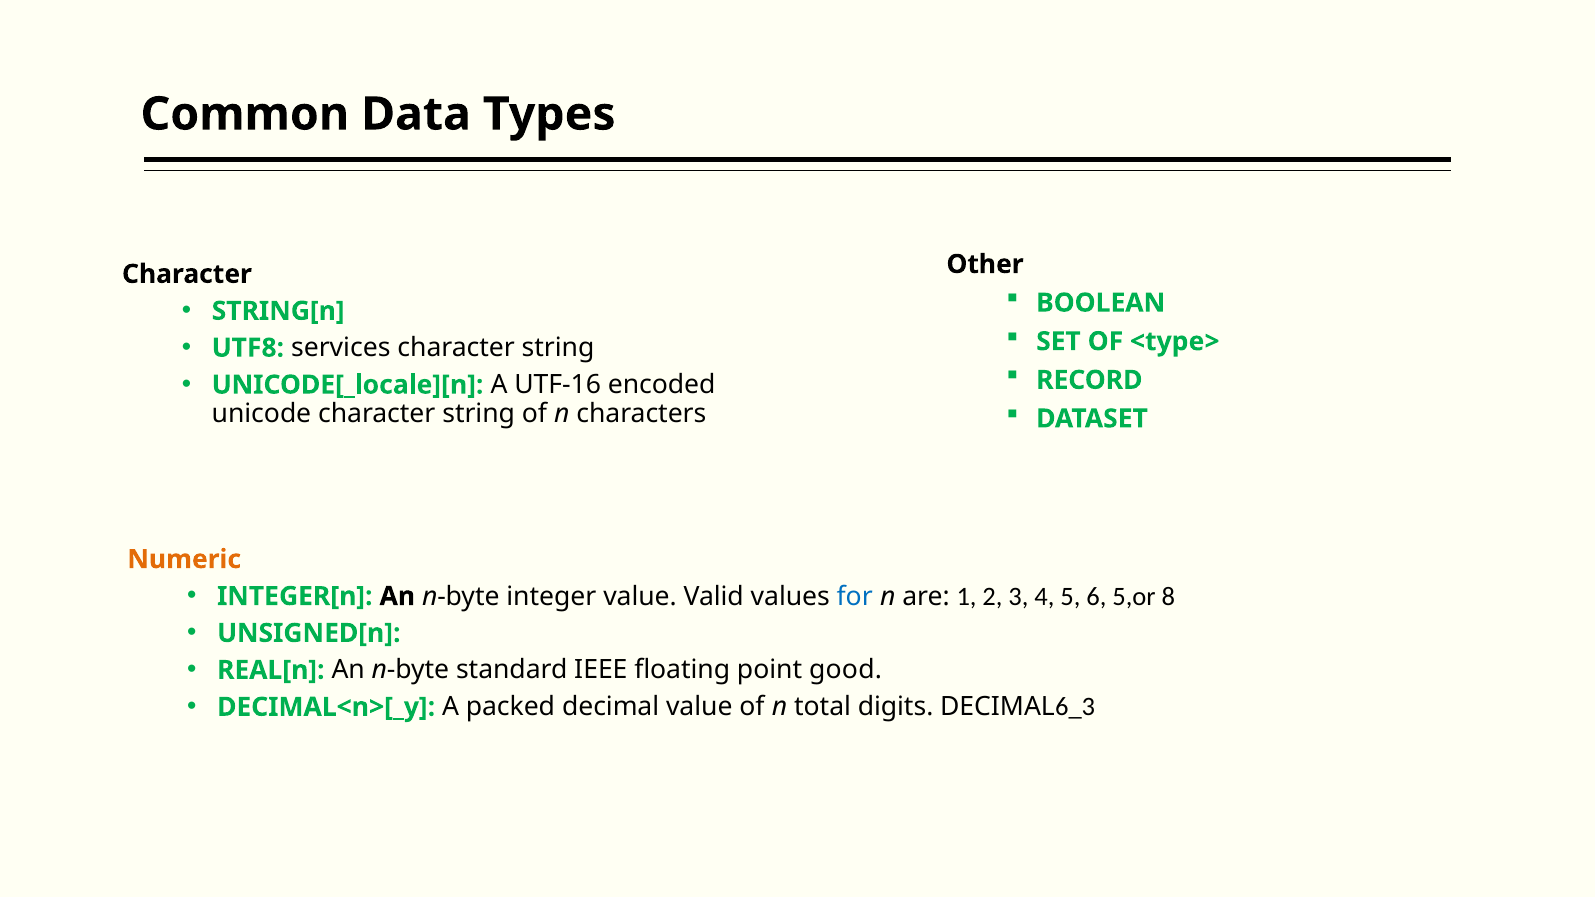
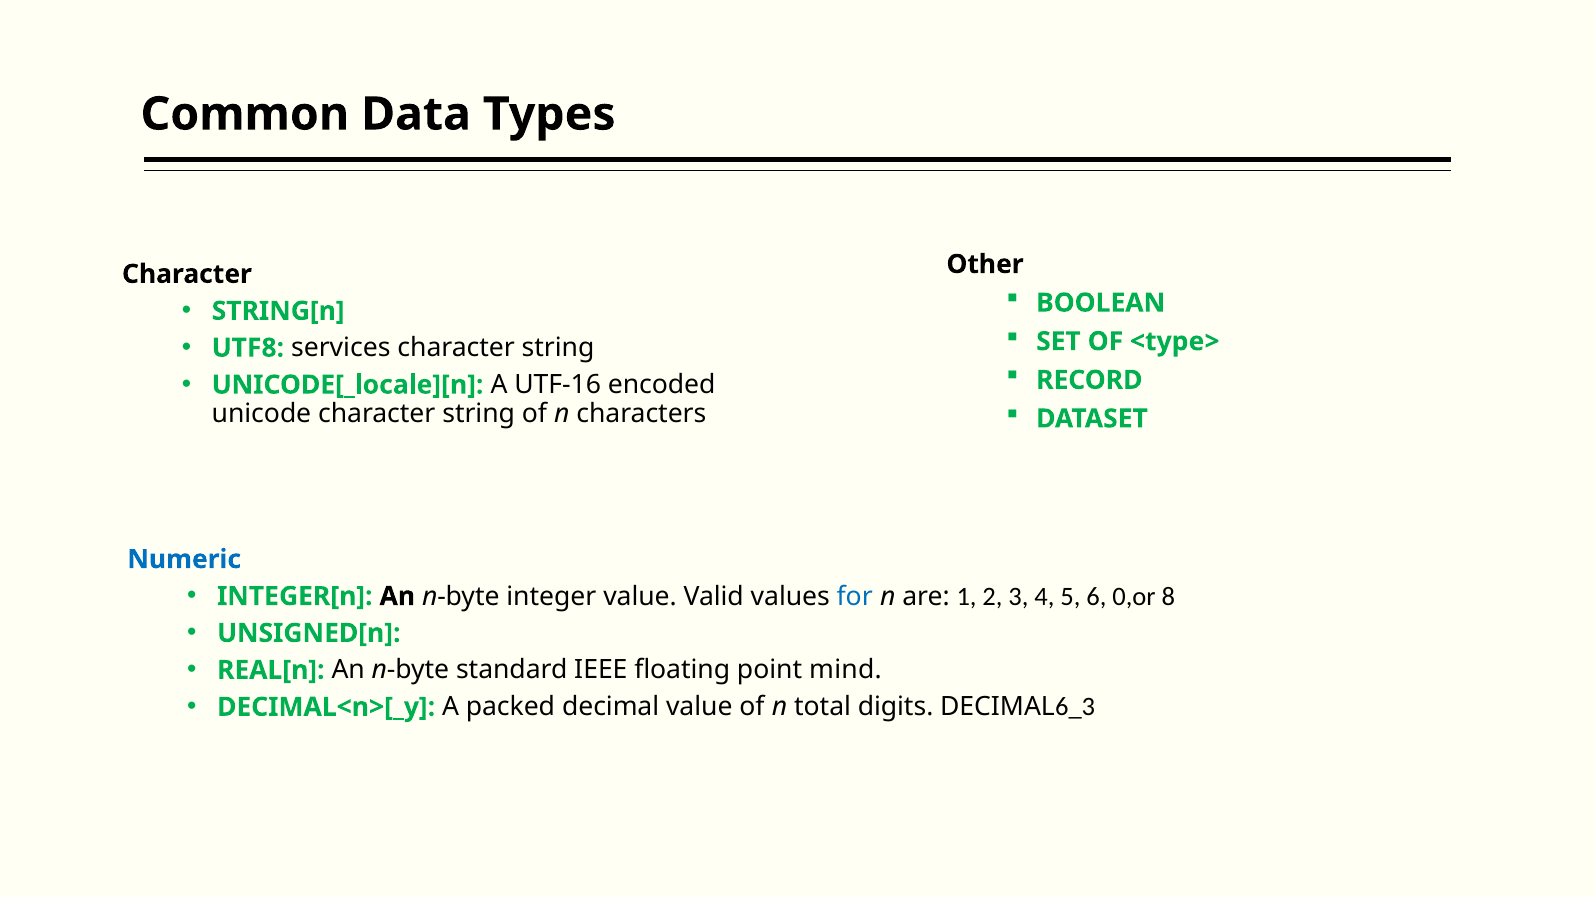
Numeric colour: orange -> blue
5,or: 5,or -> 0,or
good: good -> mind
